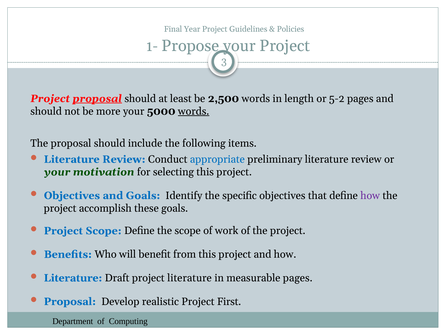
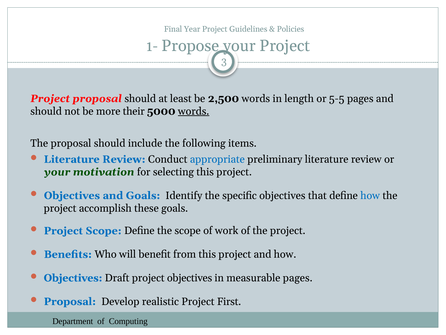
proposal at (97, 98) underline: present -> none
5-2: 5-2 -> 5-5
more your: your -> their
how at (370, 195) colour: purple -> blue
Literature at (73, 278): Literature -> Objectives
project literature: literature -> objectives
